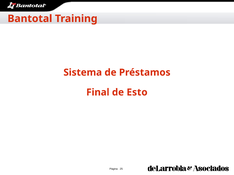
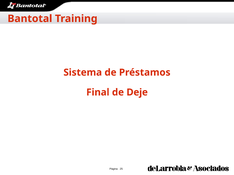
Esto: Esto -> Deje
